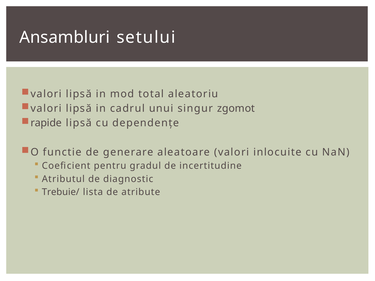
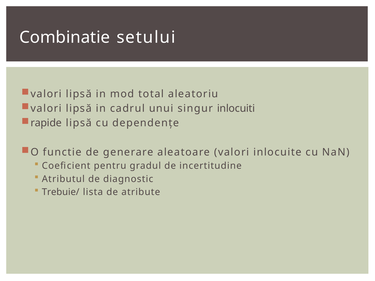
Ansambluri: Ansambluri -> Combinatie
zgomot: zgomot -> inlocuiti
